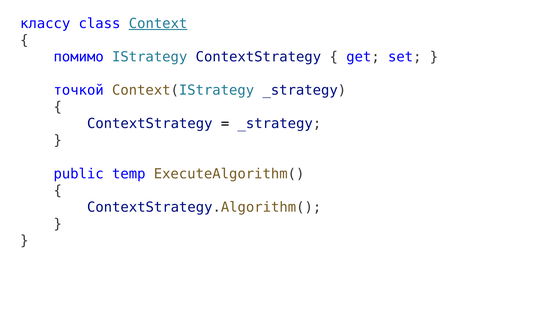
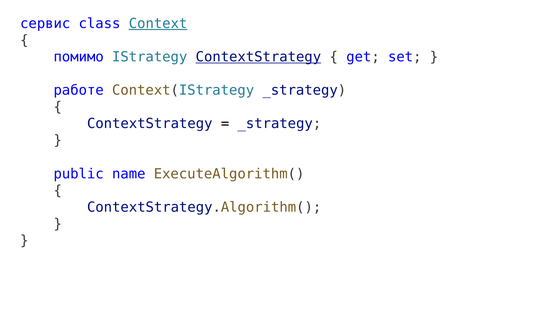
классу: классу -> сервис
ContextStrategy at (258, 57) underline: none -> present
точкой: точкой -> работе
temp: temp -> name
